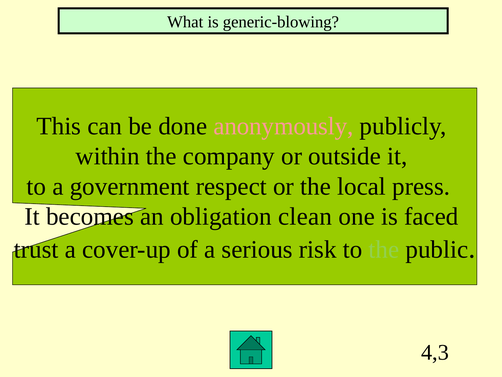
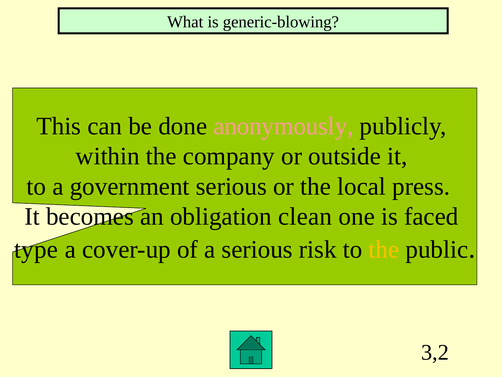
government respect: respect -> serious
trust: trust -> type
the at (384, 249) colour: light green -> yellow
4,3: 4,3 -> 3,2
